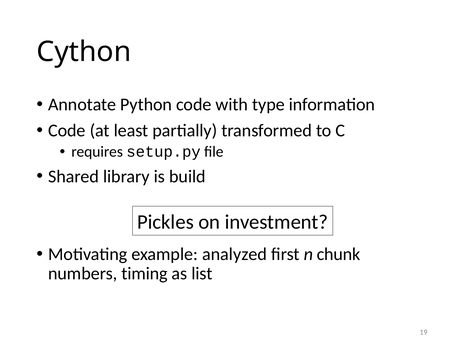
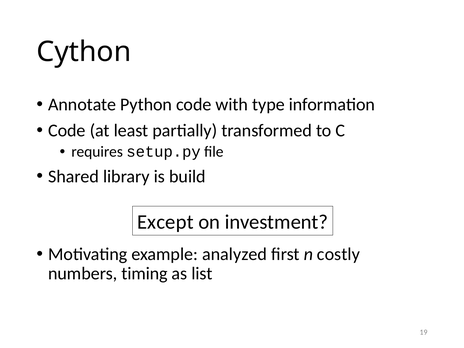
Pickles: Pickles -> Except
chunk: chunk -> costly
